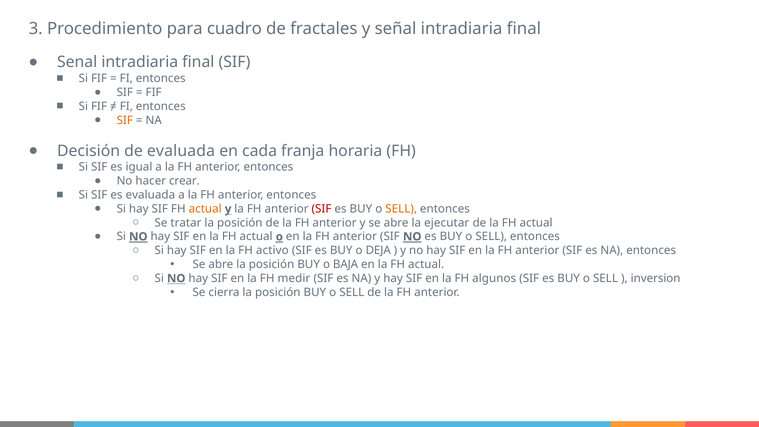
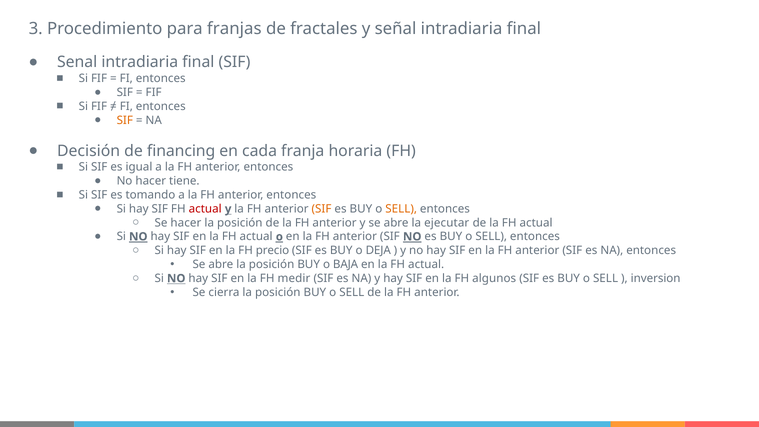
cuadro: cuadro -> franjas
de evaluada: evaluada -> financing
crear: crear -> tiene
es evaluada: evaluada -> tomando
actual at (205, 209) colour: orange -> red
SIF at (322, 209) colour: red -> orange
Se tratar: tratar -> hacer
activo: activo -> precio
